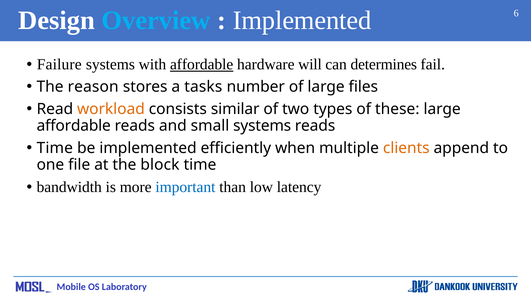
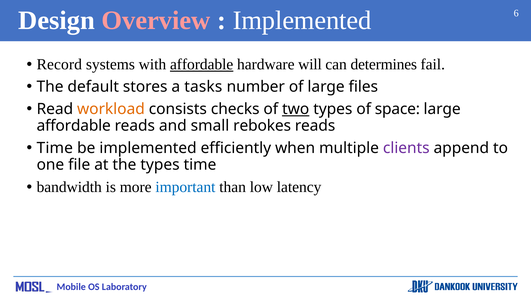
Overview colour: light blue -> pink
Failure: Failure -> Record
reason: reason -> default
similar: similar -> checks
two underline: none -> present
these: these -> space
small systems: systems -> rebokes
clients colour: orange -> purple
the block: block -> types
